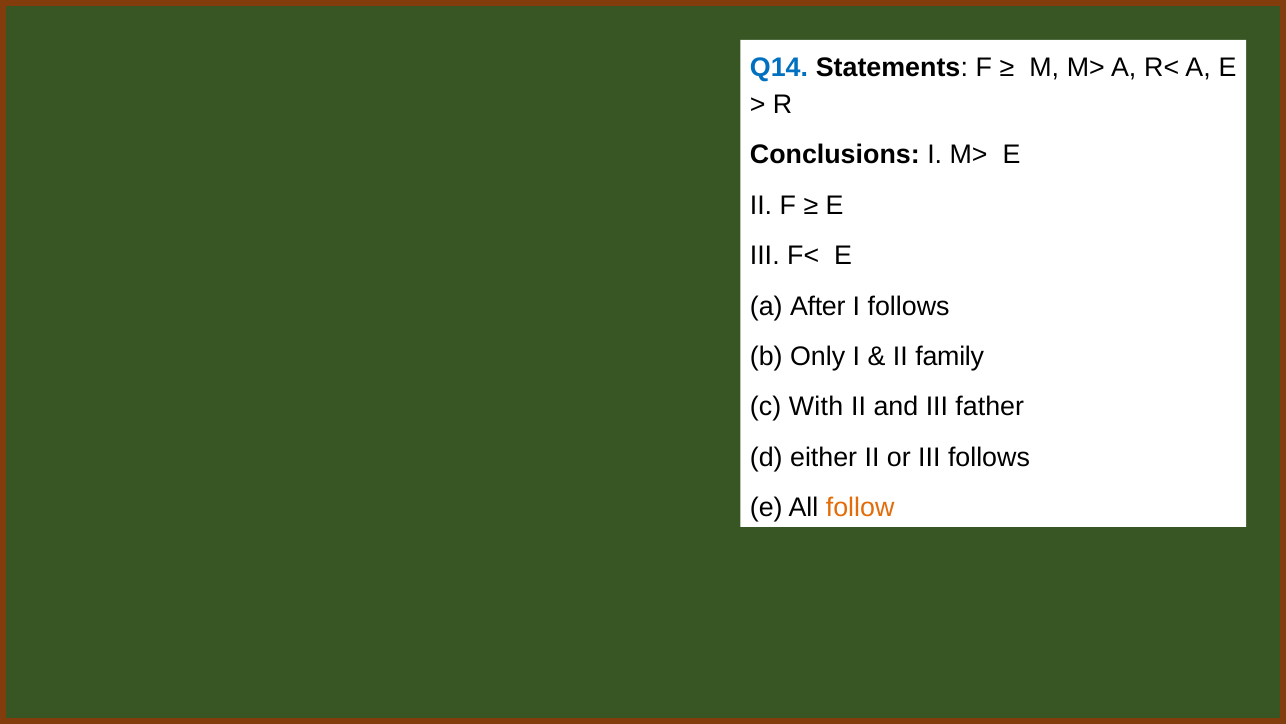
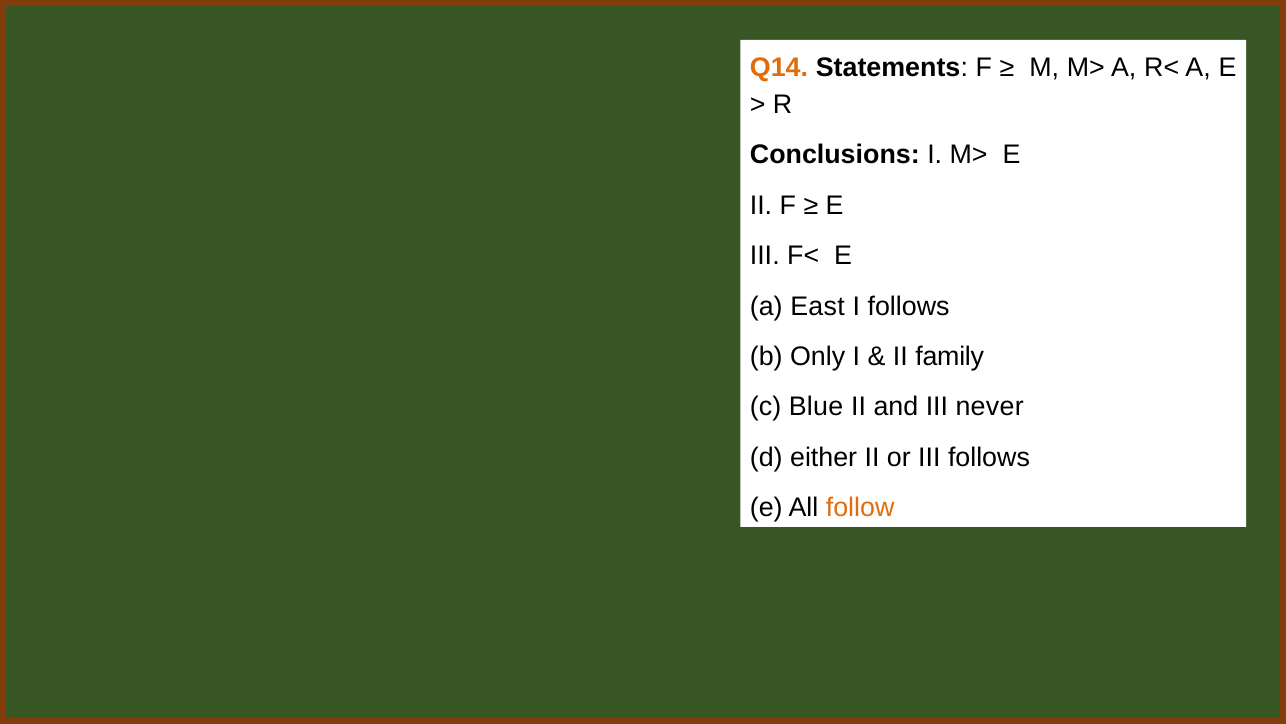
Q14 colour: blue -> orange
After: After -> East
With: With -> Blue
father: father -> never
